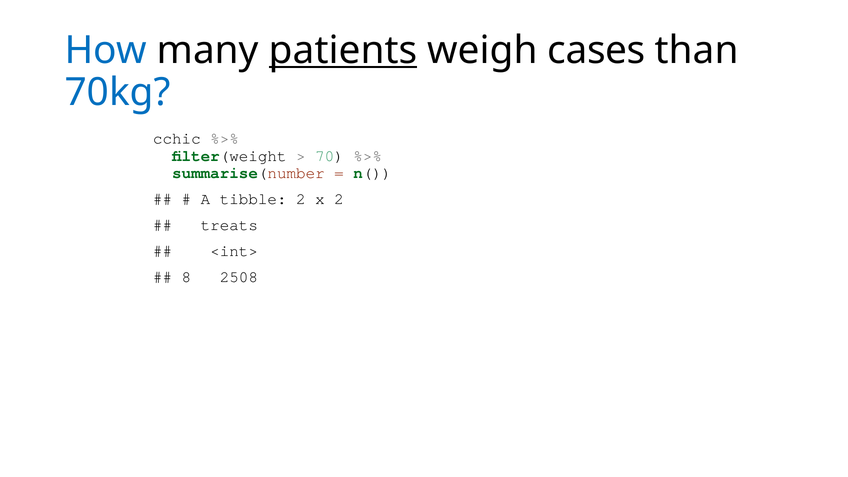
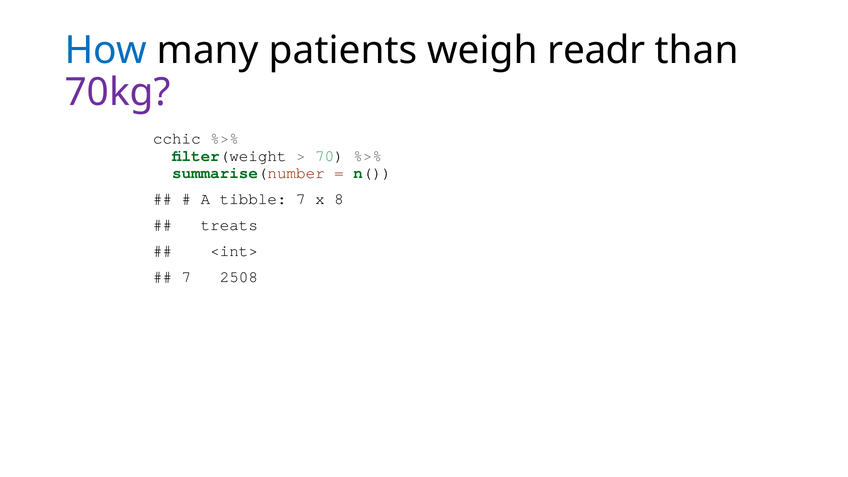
patients underline: present -> none
cases: cases -> readr
70kg colour: blue -> purple
tibble 2: 2 -> 7
x 2: 2 -> 8
8 at (186, 277): 8 -> 7
